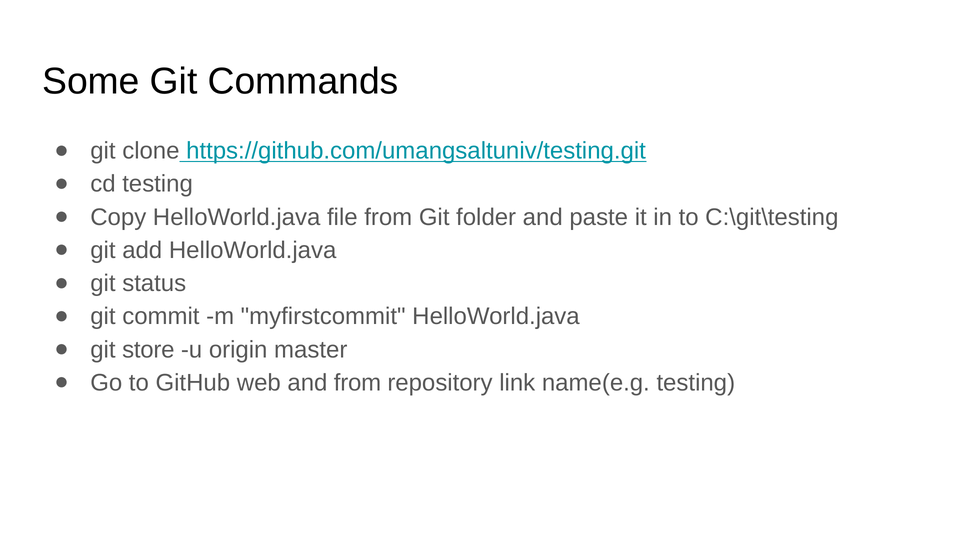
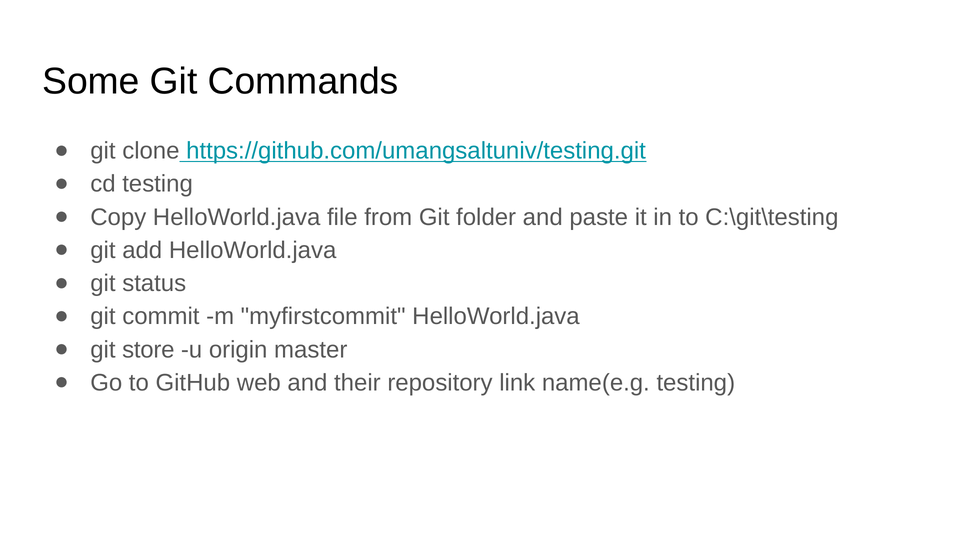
and from: from -> their
